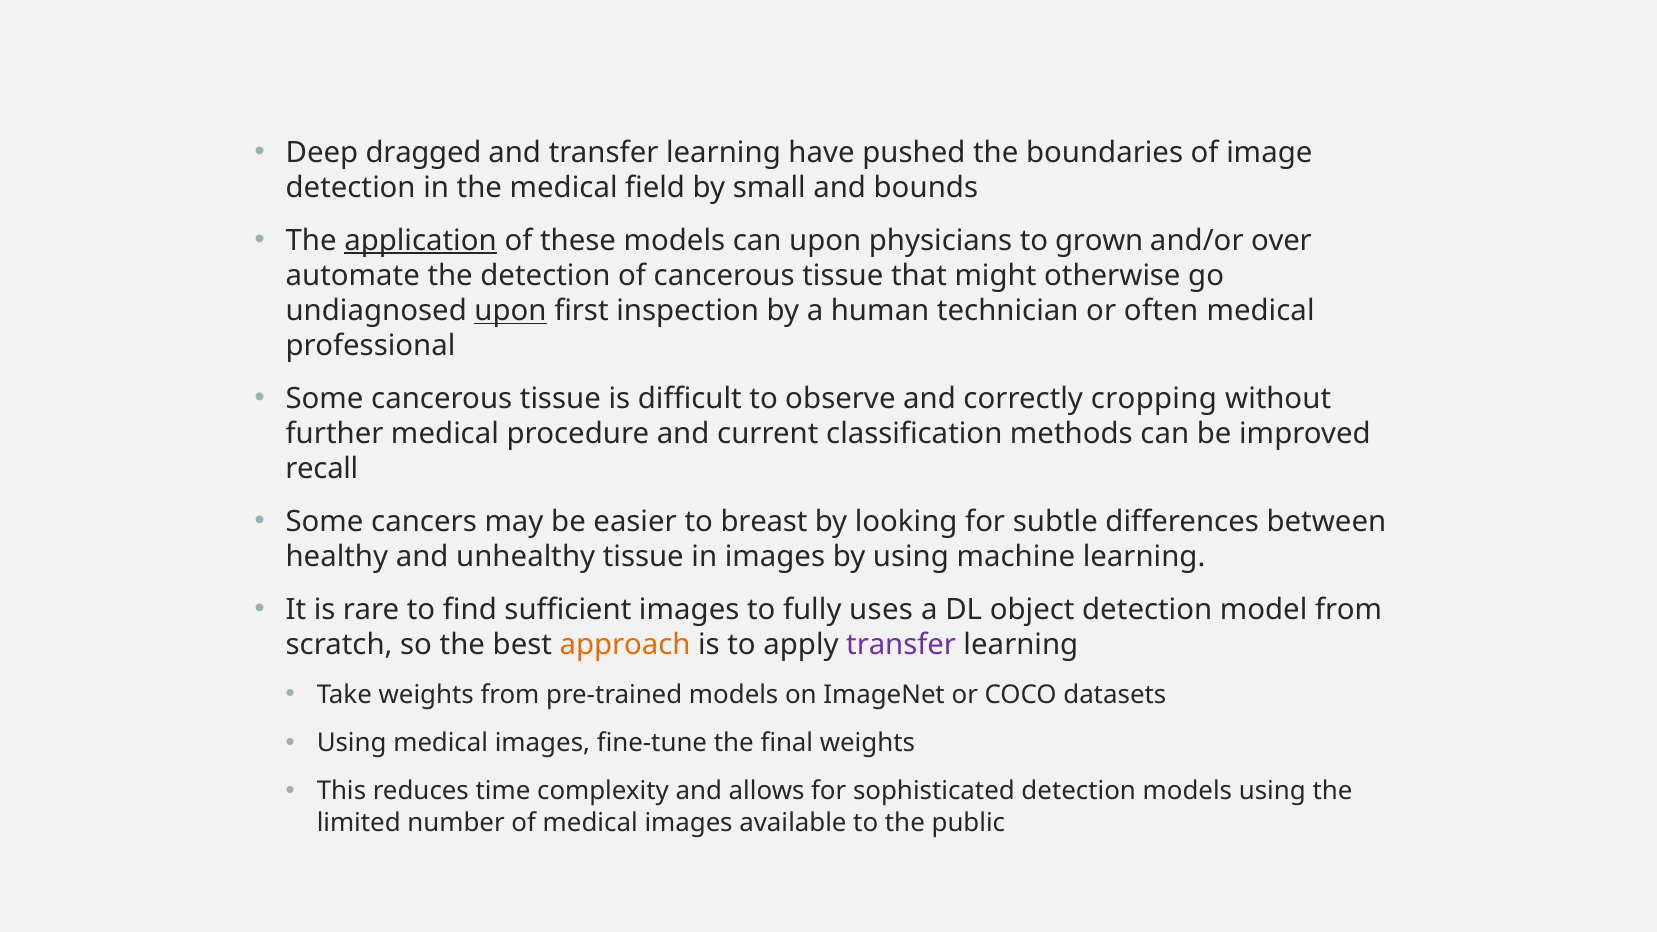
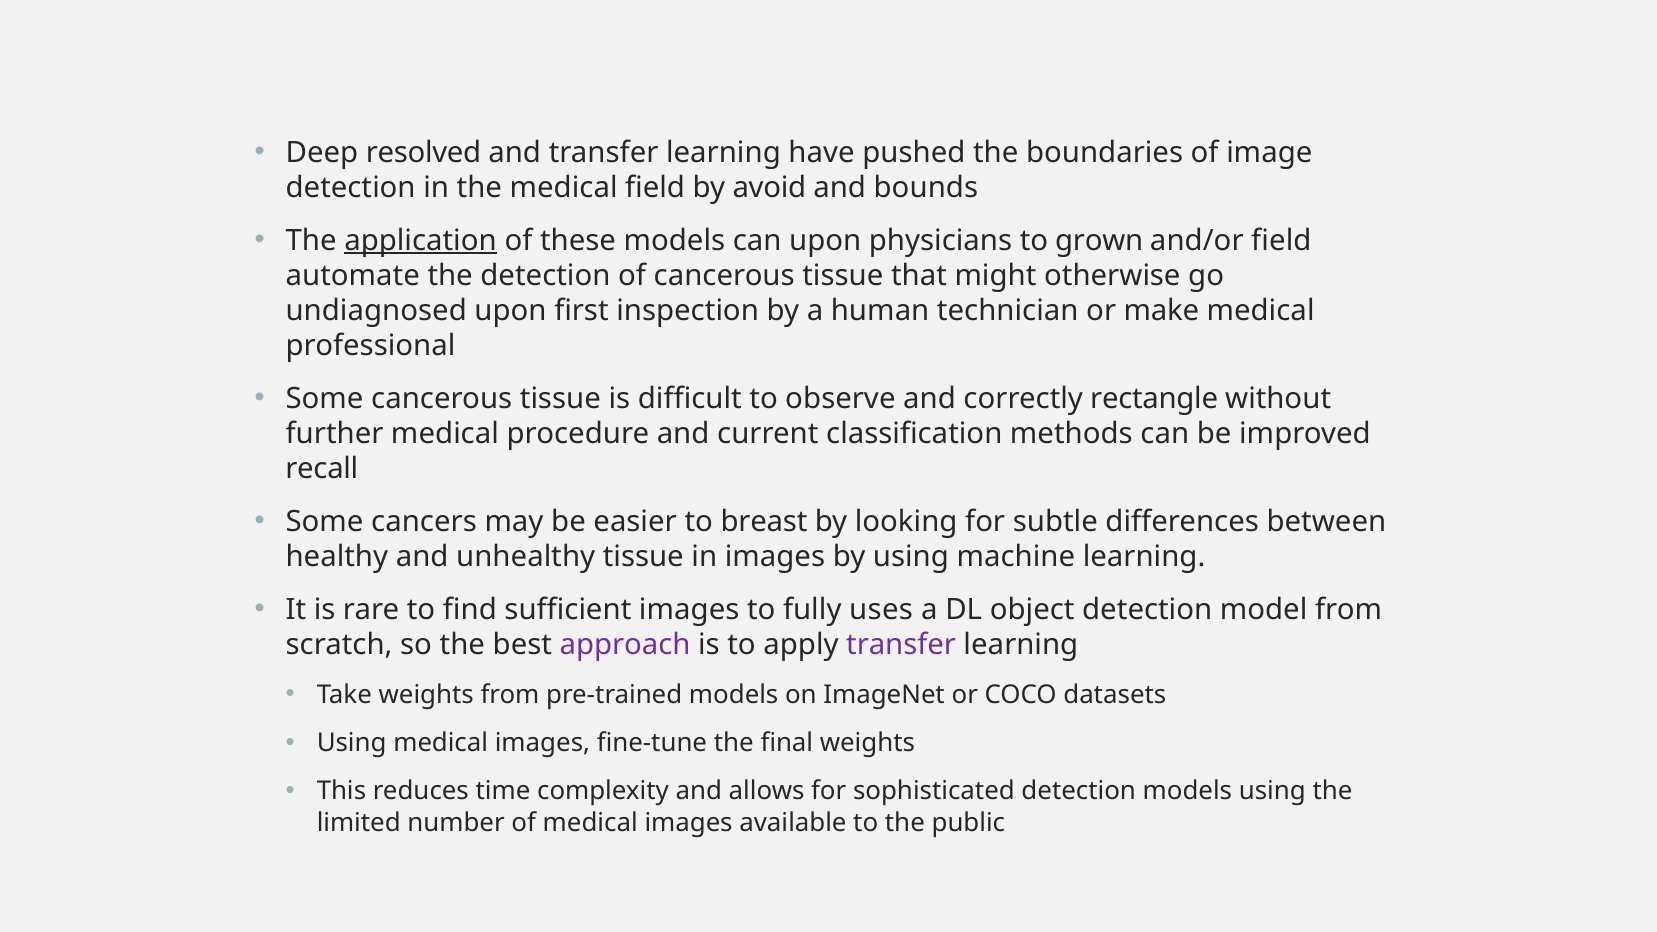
dragged: dragged -> resolved
small: small -> avoid
and/or over: over -> field
upon at (511, 311) underline: present -> none
often: often -> make
cropping: cropping -> rectangle
approach colour: orange -> purple
